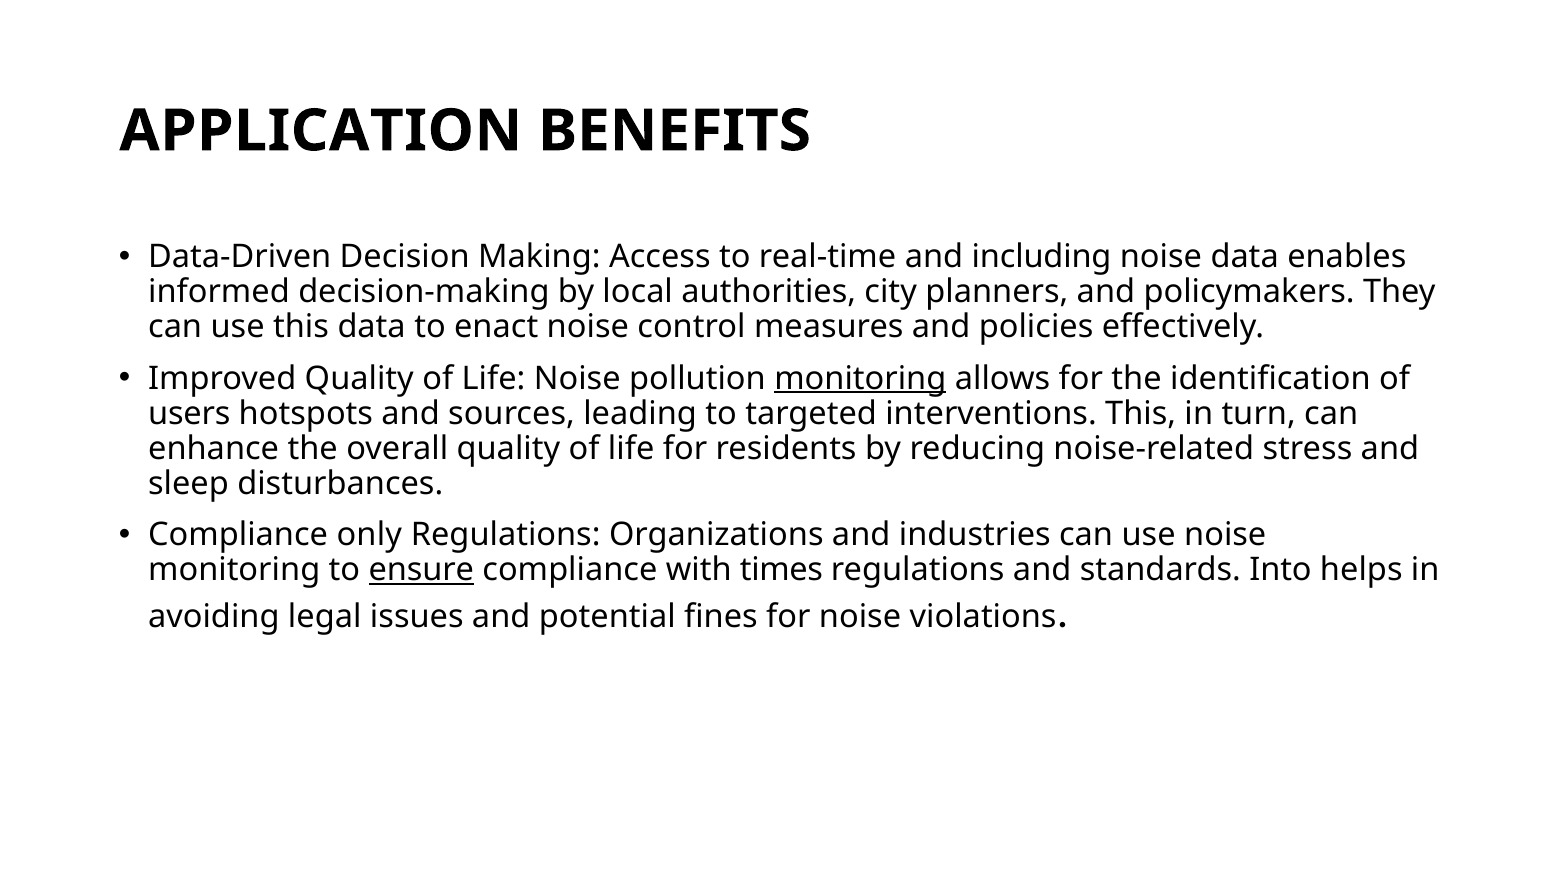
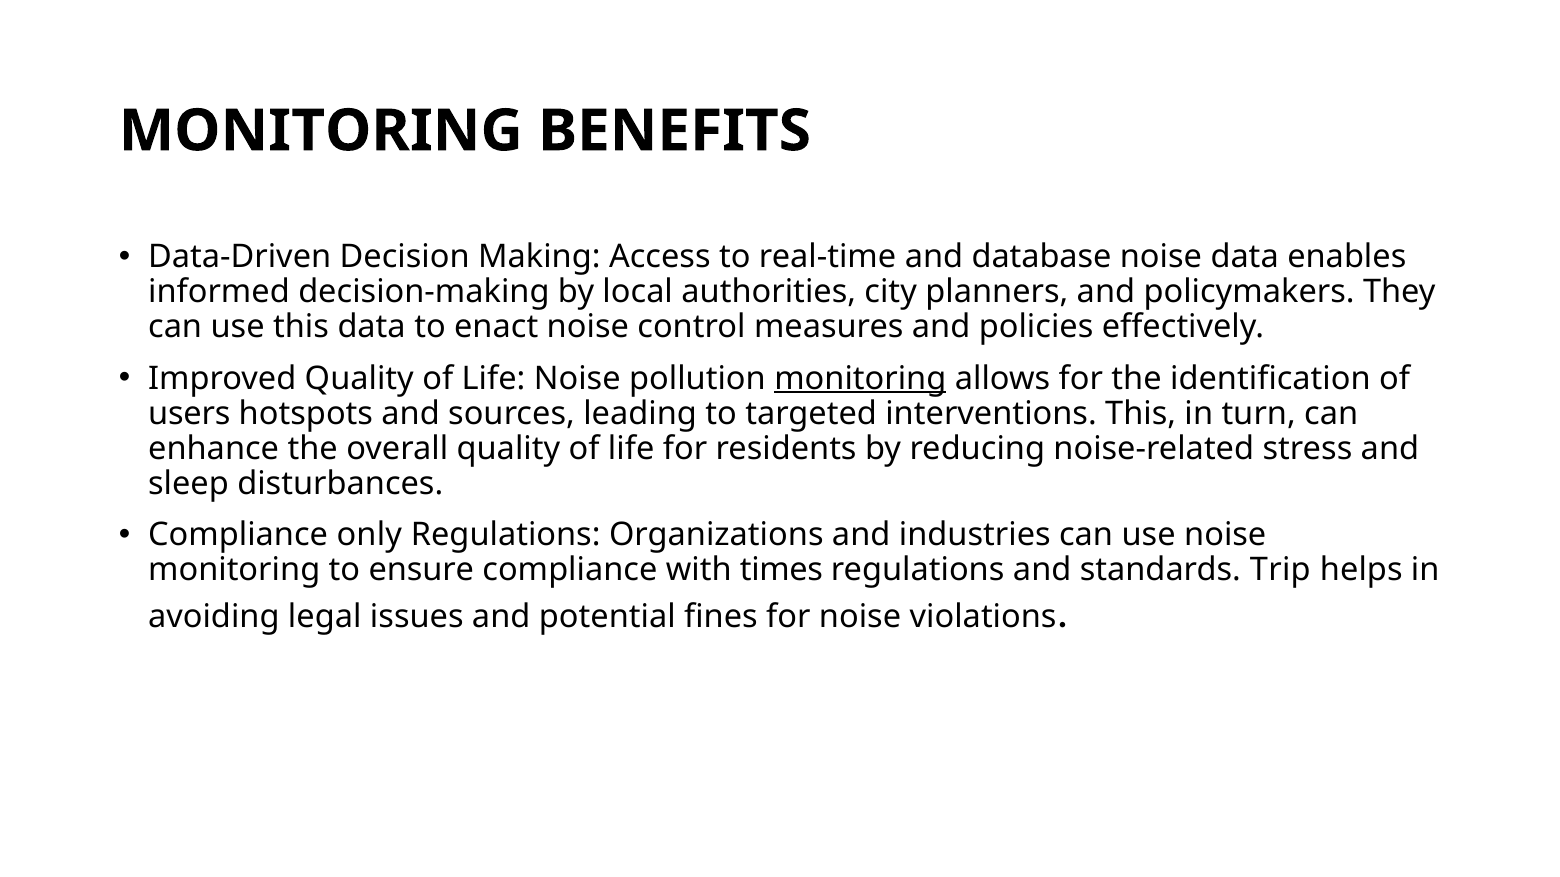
APPLICATION at (321, 131): APPLICATION -> MONITORING
including: including -> database
ensure underline: present -> none
Into: Into -> Trip
